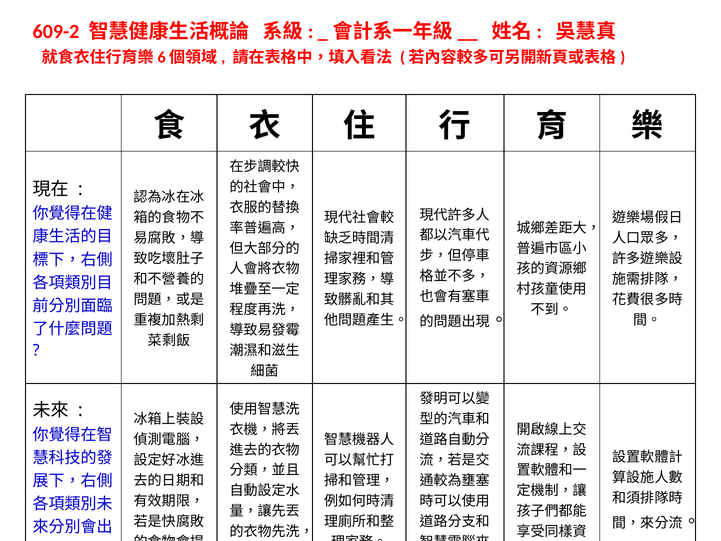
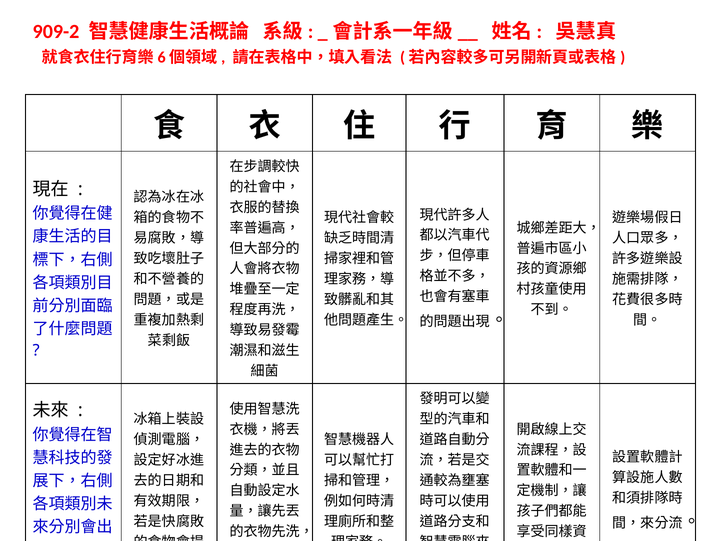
609-2: 609-2 -> 909-2
